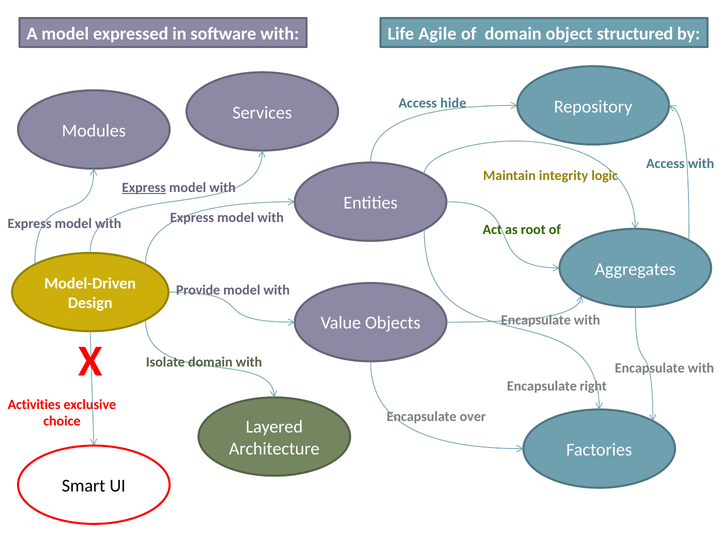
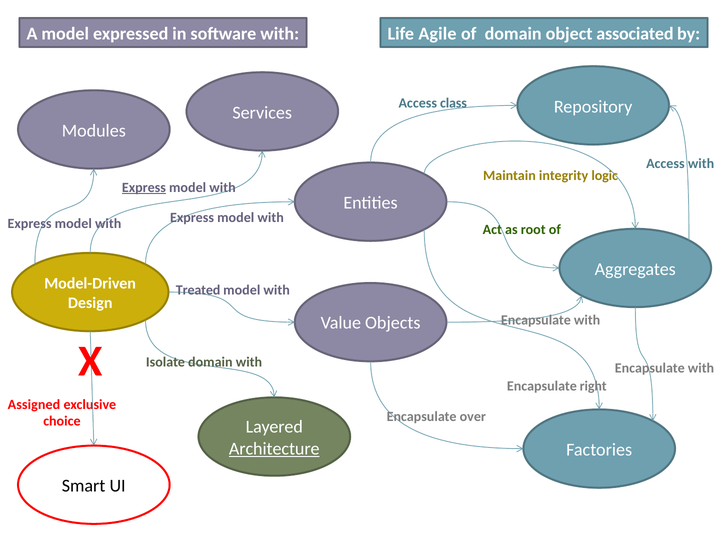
structured: structured -> associated
hide: hide -> class
Provide: Provide -> Treated
Activities: Activities -> Assigned
Architecture underline: none -> present
